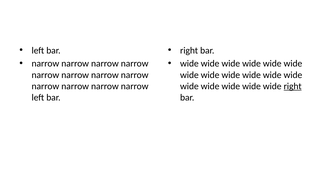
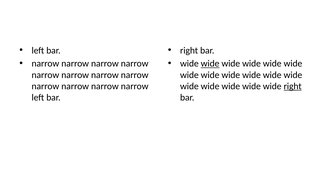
wide at (210, 64) underline: none -> present
